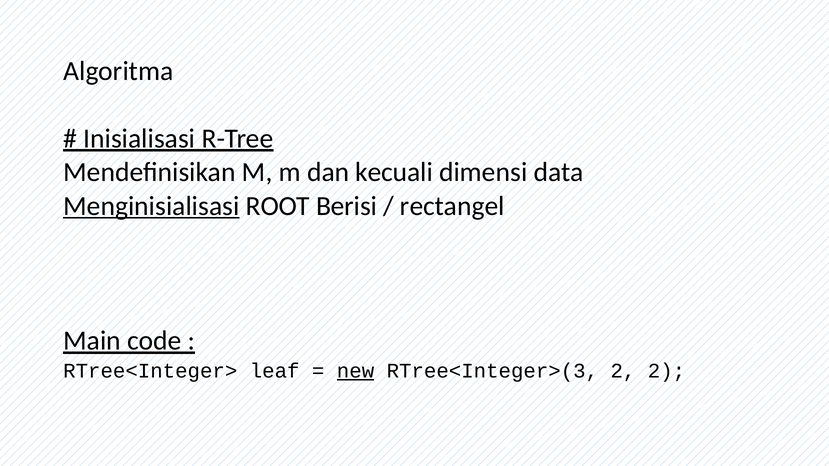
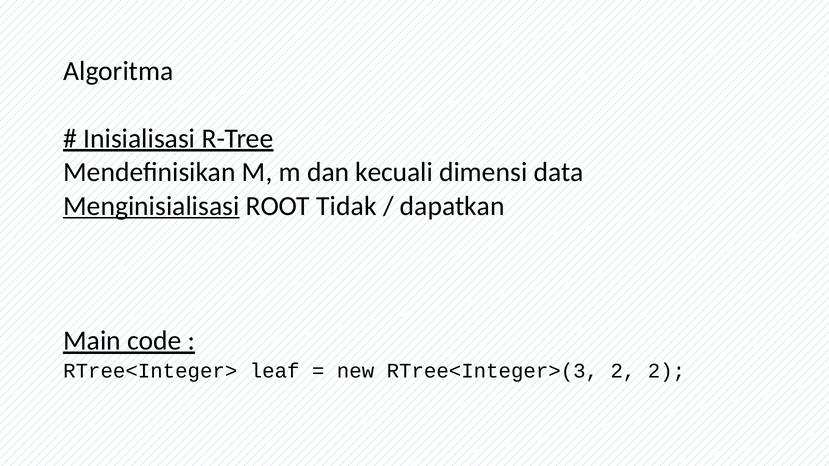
Berisi: Berisi -> Tidak
rectangel: rectangel -> dapatkan
new underline: present -> none
